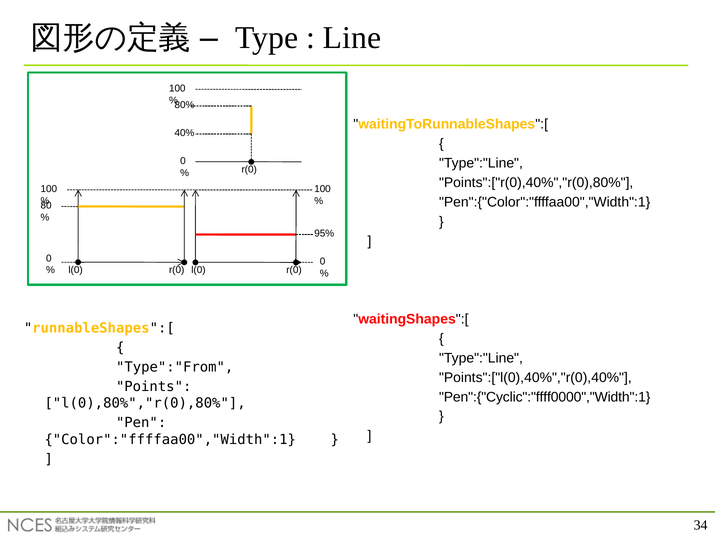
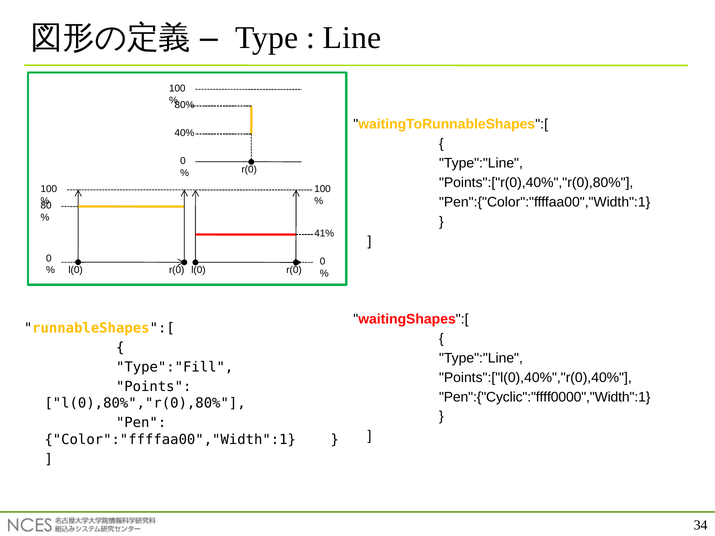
95%: 95% -> 41%
Type":"From: Type":"From -> Type":"Fill
